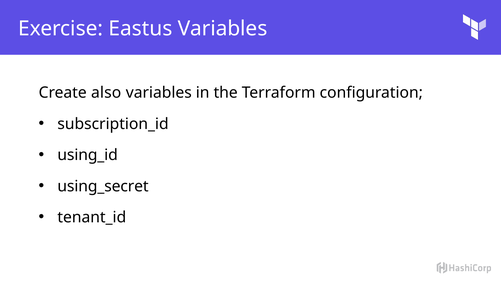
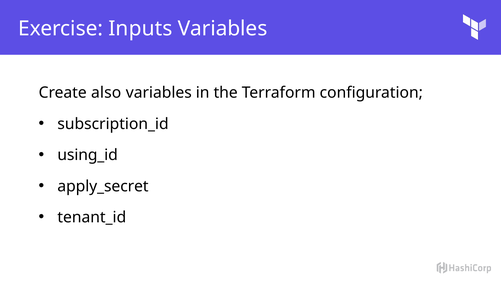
Eastus: Eastus -> Inputs
using_secret: using_secret -> apply_secret
